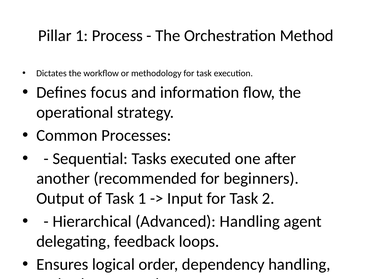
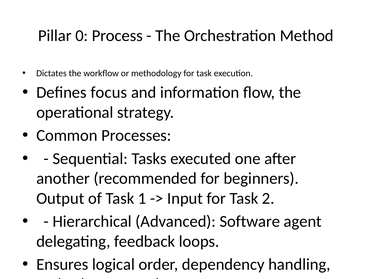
Pillar 1: 1 -> 0
Advanced Handling: Handling -> Software
